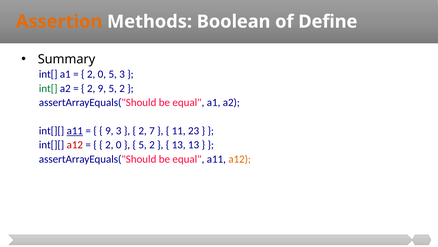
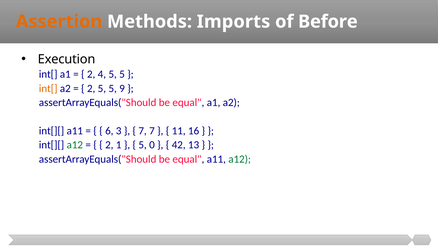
Boolean: Boolean -> Imports
Define: Define -> Before
Summary: Summary -> Execution
0 at (102, 74): 0 -> 4
3 at (122, 74): 3 -> 5
int[ at (48, 88) colour: green -> orange
2 9: 9 -> 5
2 at (122, 88): 2 -> 9
a11 at (75, 130) underline: present -> none
9 at (109, 130): 9 -> 6
2 at (143, 130): 2 -> 7
23: 23 -> 16
a12 at (75, 145) colour: red -> green
0 at (119, 145): 0 -> 1
2 at (152, 145): 2 -> 0
13 at (179, 145): 13 -> 42
a12 at (240, 159) colour: orange -> green
